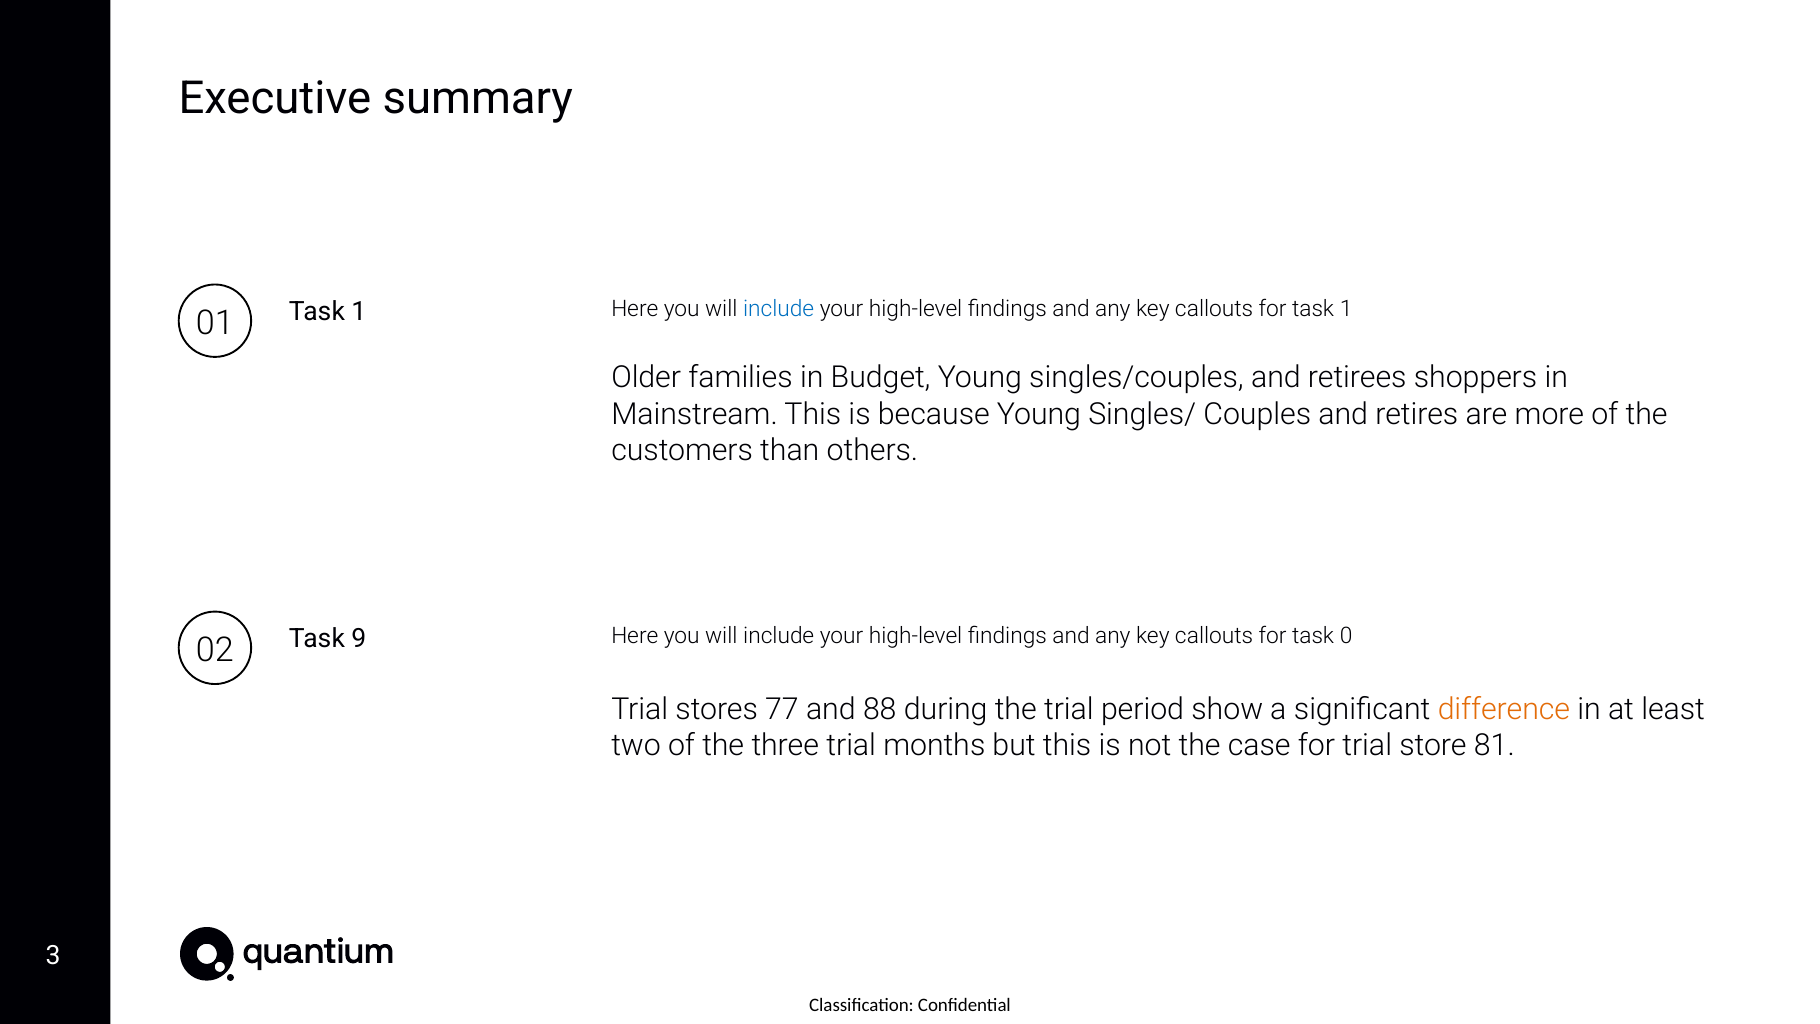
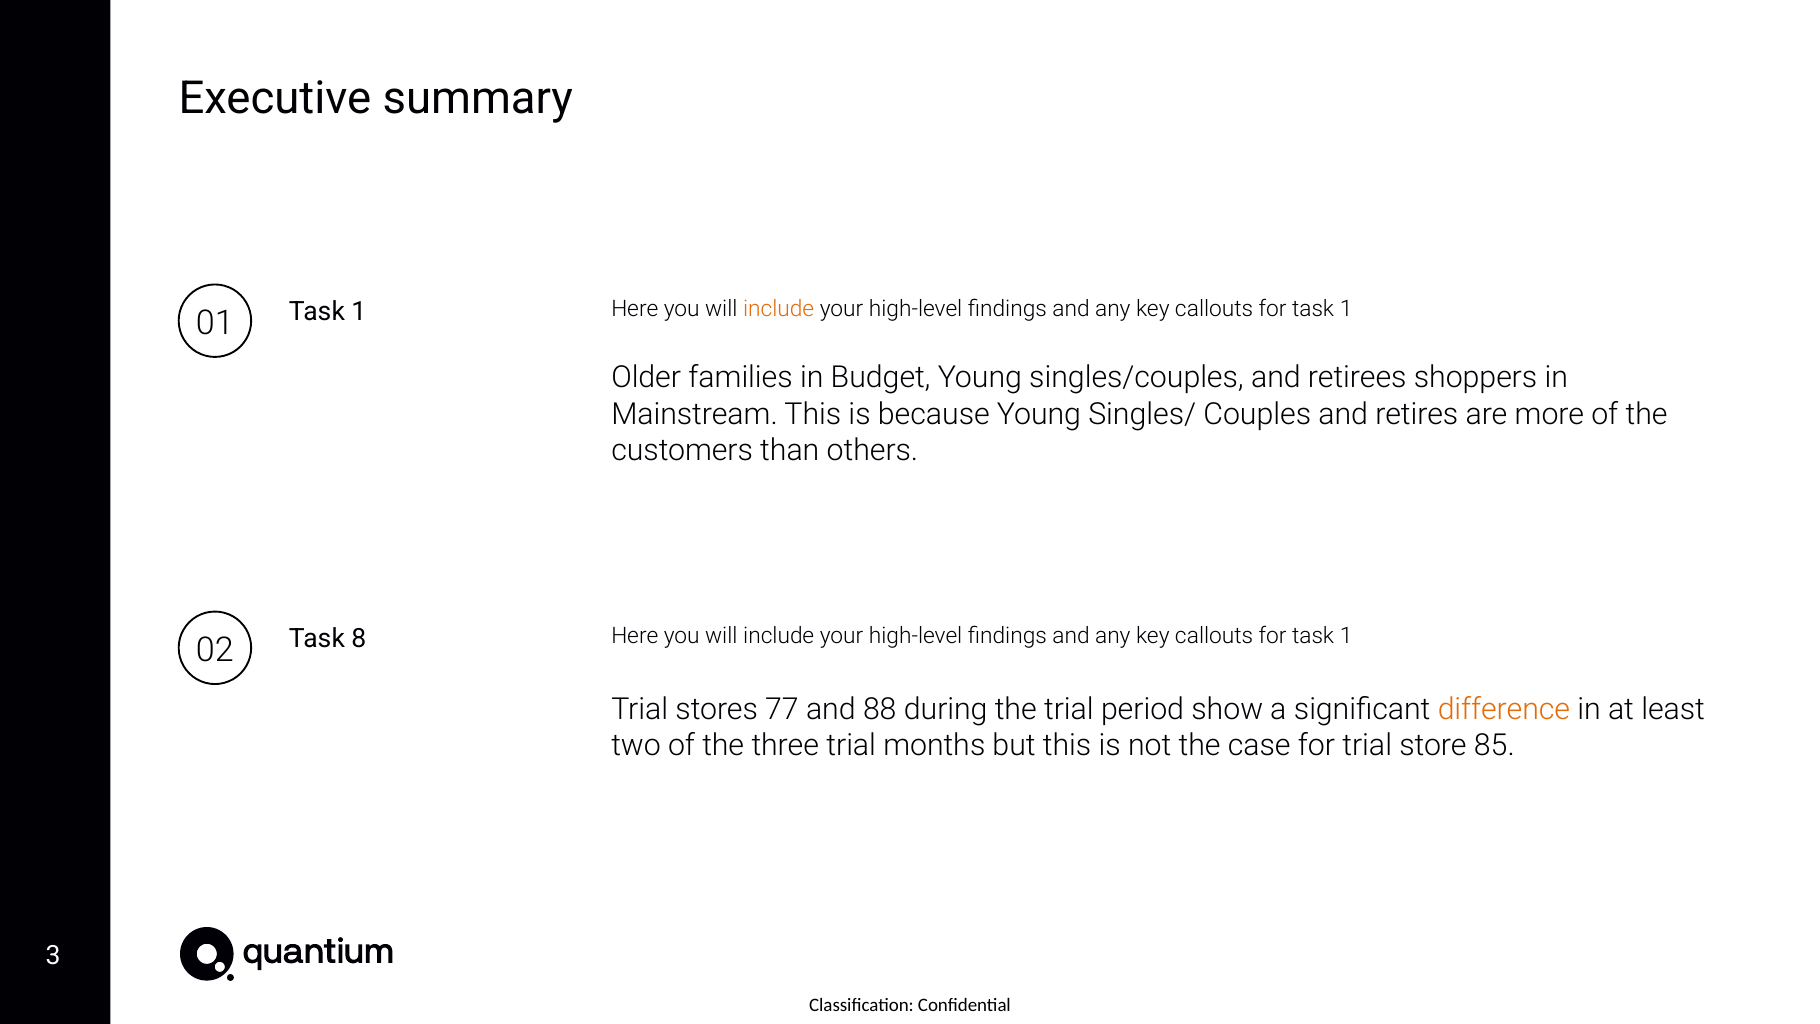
include at (779, 309) colour: blue -> orange
0 at (1346, 636): 0 -> 1
9: 9 -> 8
81: 81 -> 85
